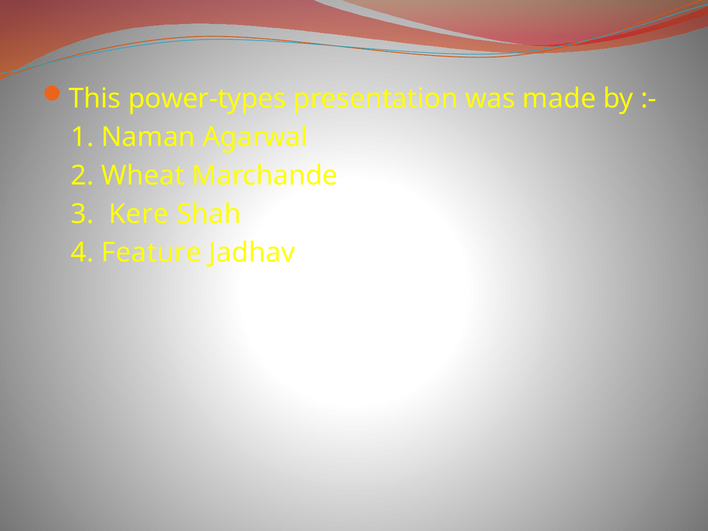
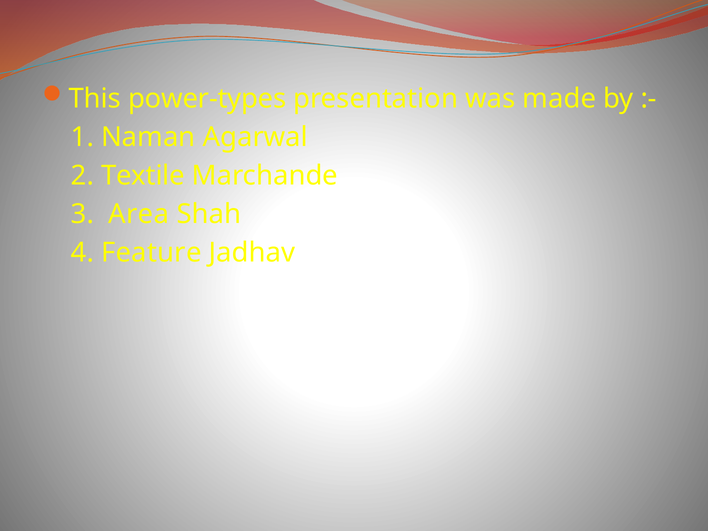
Wheat: Wheat -> Textile
Kere: Kere -> Area
